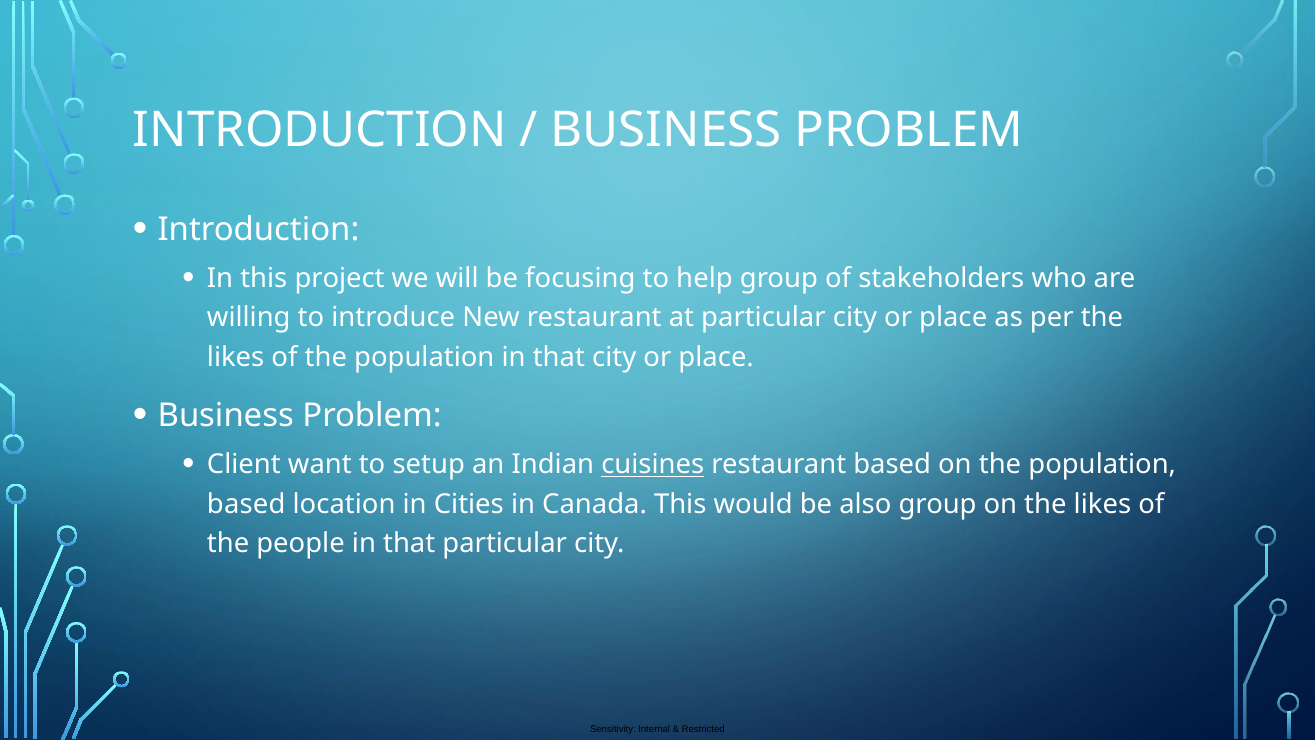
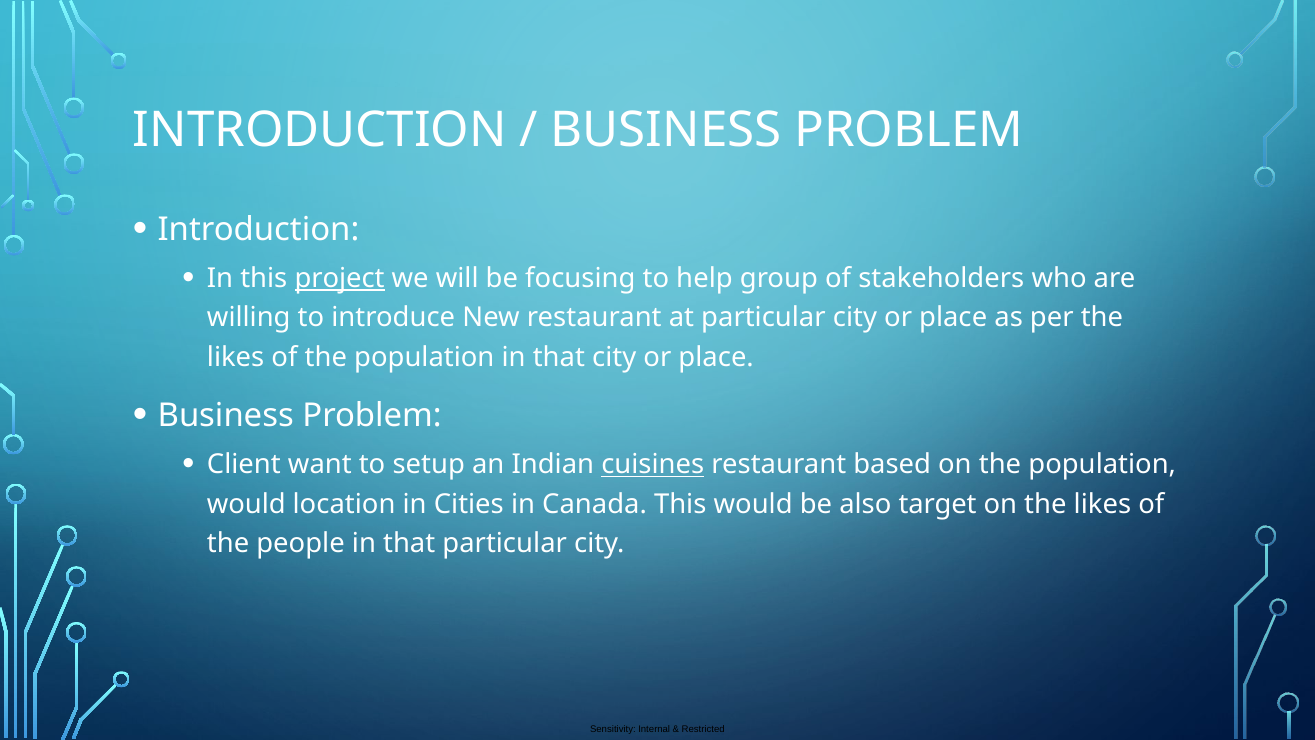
project underline: none -> present
based at (246, 504): based -> would
also group: group -> target
